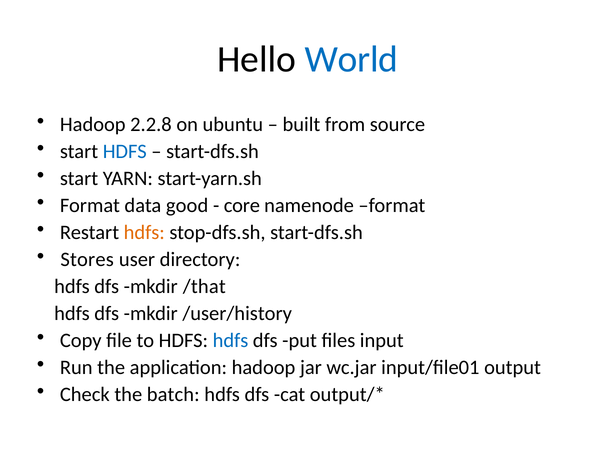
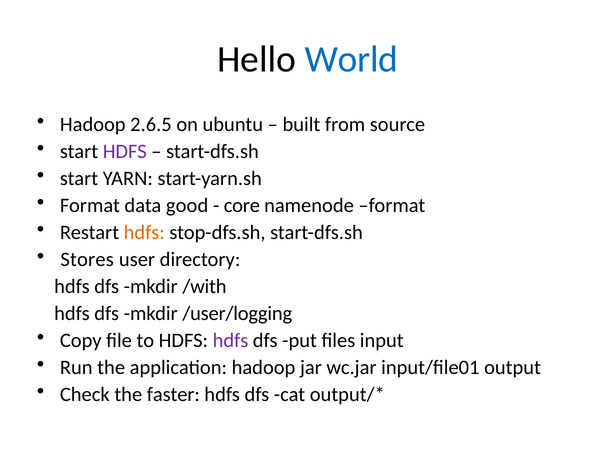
2.2.8: 2.2.8 -> 2.6.5
HDFS at (125, 151) colour: blue -> purple
/that: /that -> /with
/user/history: /user/history -> /user/logging
hdfs at (231, 341) colour: blue -> purple
batch: batch -> faster
